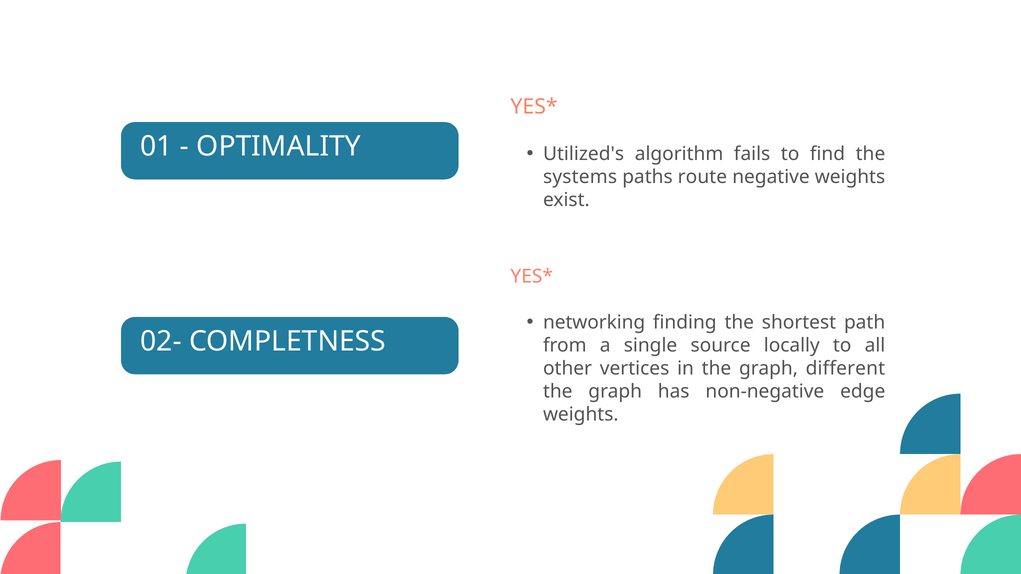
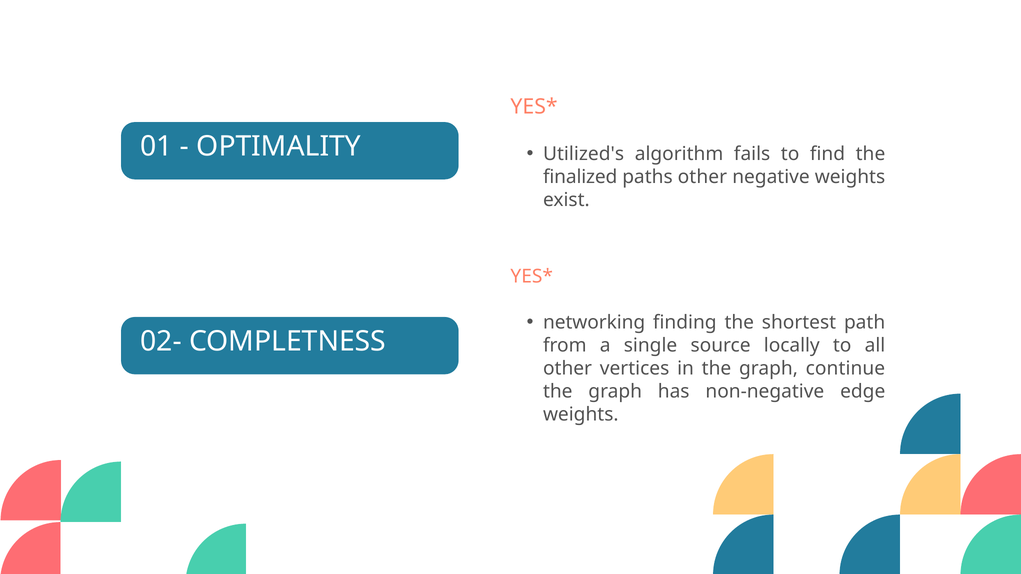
systems: systems -> finalized
paths route: route -> other
different: different -> continue
